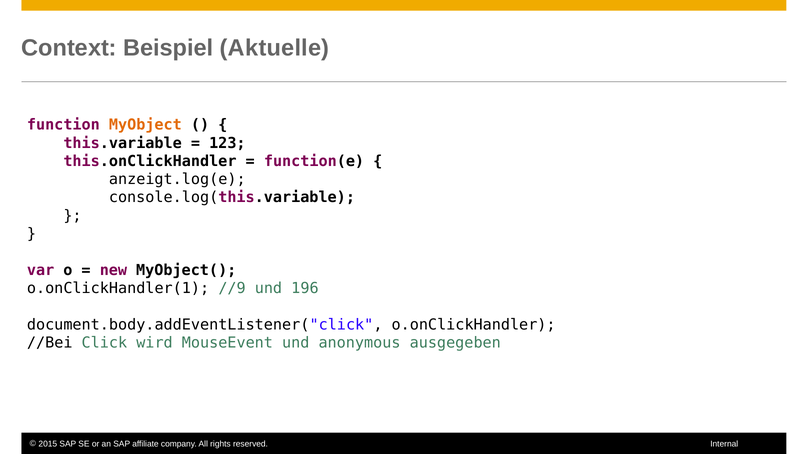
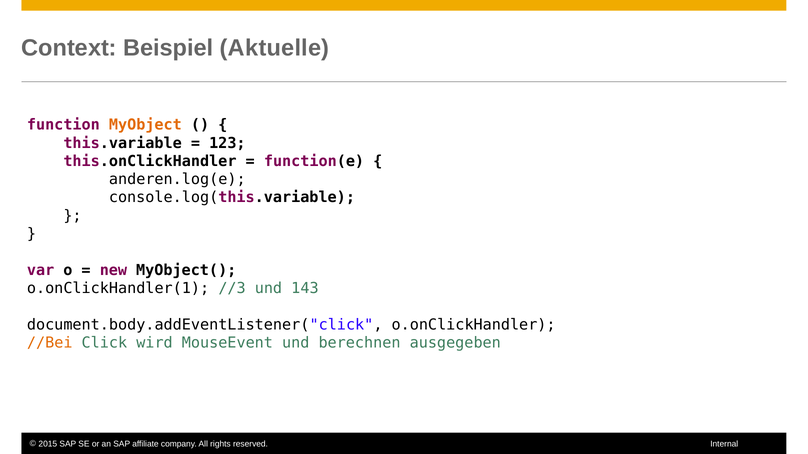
anzeigt.log(e: anzeigt.log(e -> anderen.log(e
//9: //9 -> //3
196: 196 -> 143
//Bei colour: black -> orange
anonymous: anonymous -> berechnen
